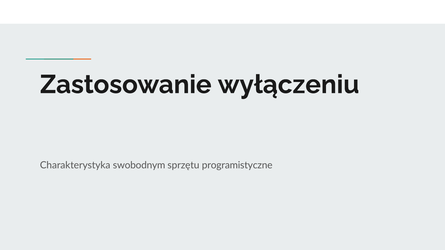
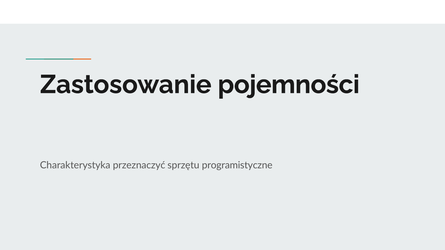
wyłączeniu: wyłączeniu -> pojemności
swobodnym: swobodnym -> przeznaczyć
